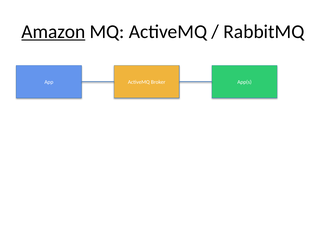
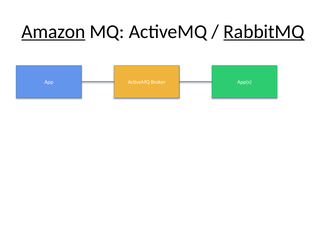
RabbitMQ underline: none -> present
